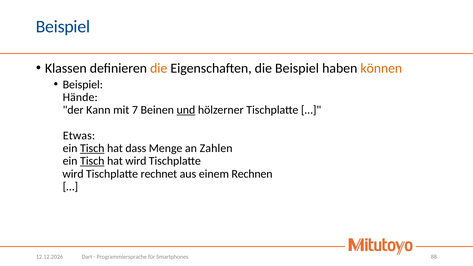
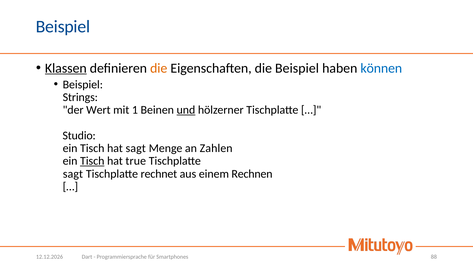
Klassen underline: none -> present
können colour: orange -> blue
Hände: Hände -> Strings
Kann: Kann -> Wert
7: 7 -> 1
Etwas: Etwas -> Studio
Tisch at (92, 148) underline: present -> none
hat dass: dass -> sagt
hat wird: wird -> true
wird at (73, 174): wird -> sagt
